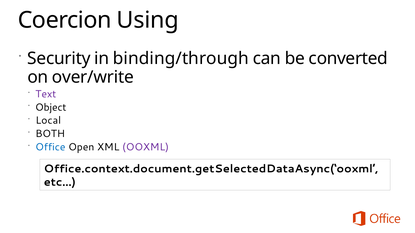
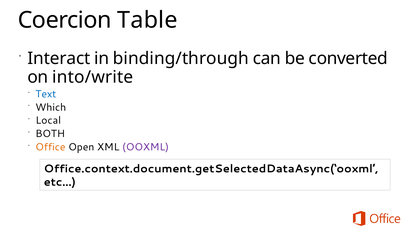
Using: Using -> Table
Security: Security -> Interact
over/write: over/write -> into/write
Text colour: purple -> blue
Object: Object -> Which
Office colour: blue -> orange
